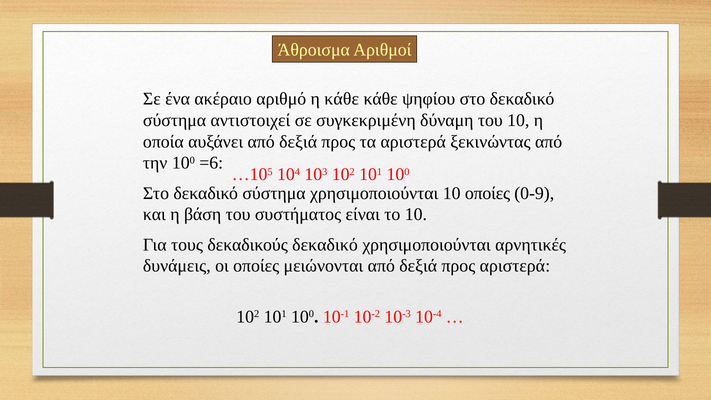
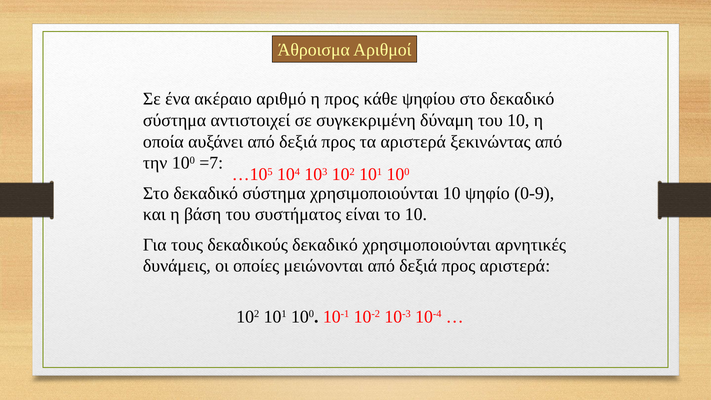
η κάθε: κάθε -> προς
=6: =6 -> =7
10 οποίες: οποίες -> ψηφίο
